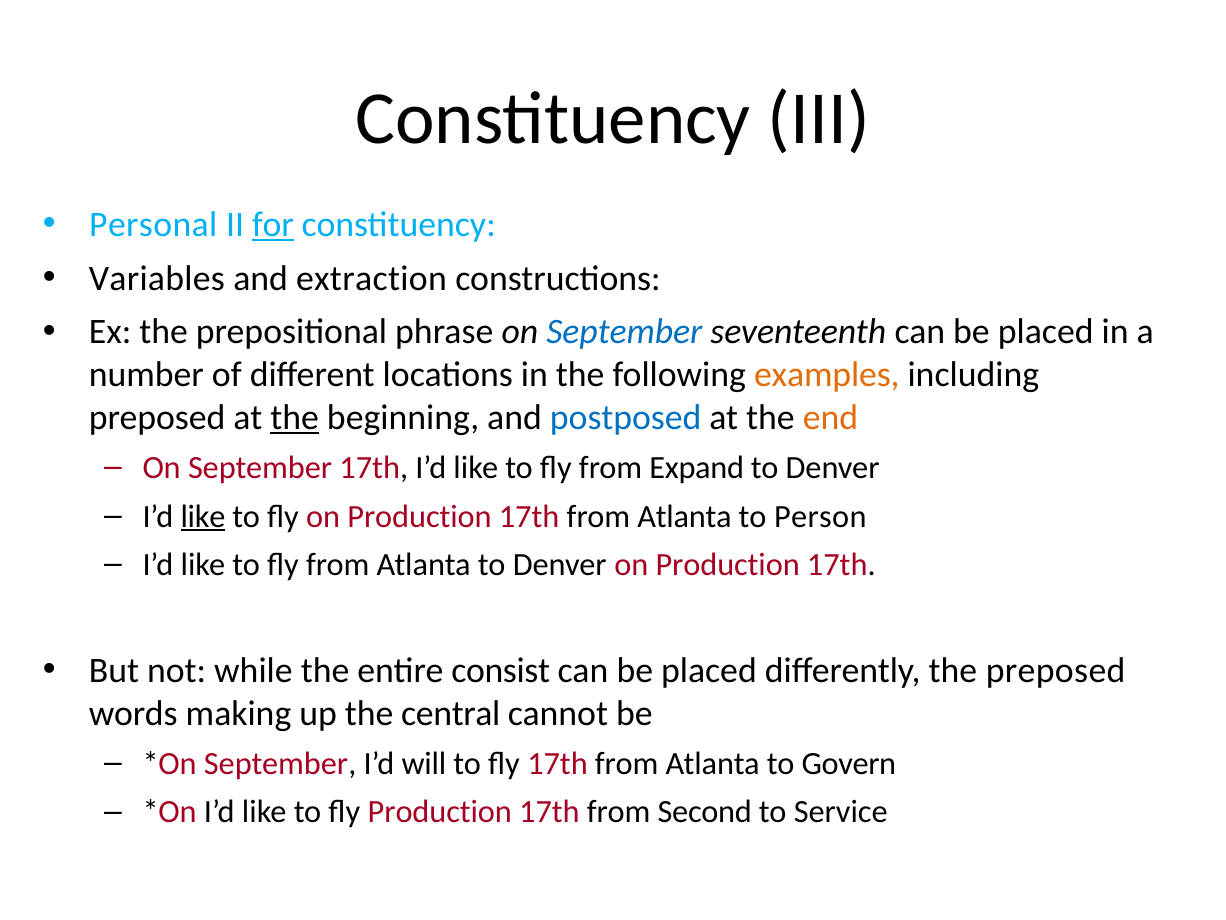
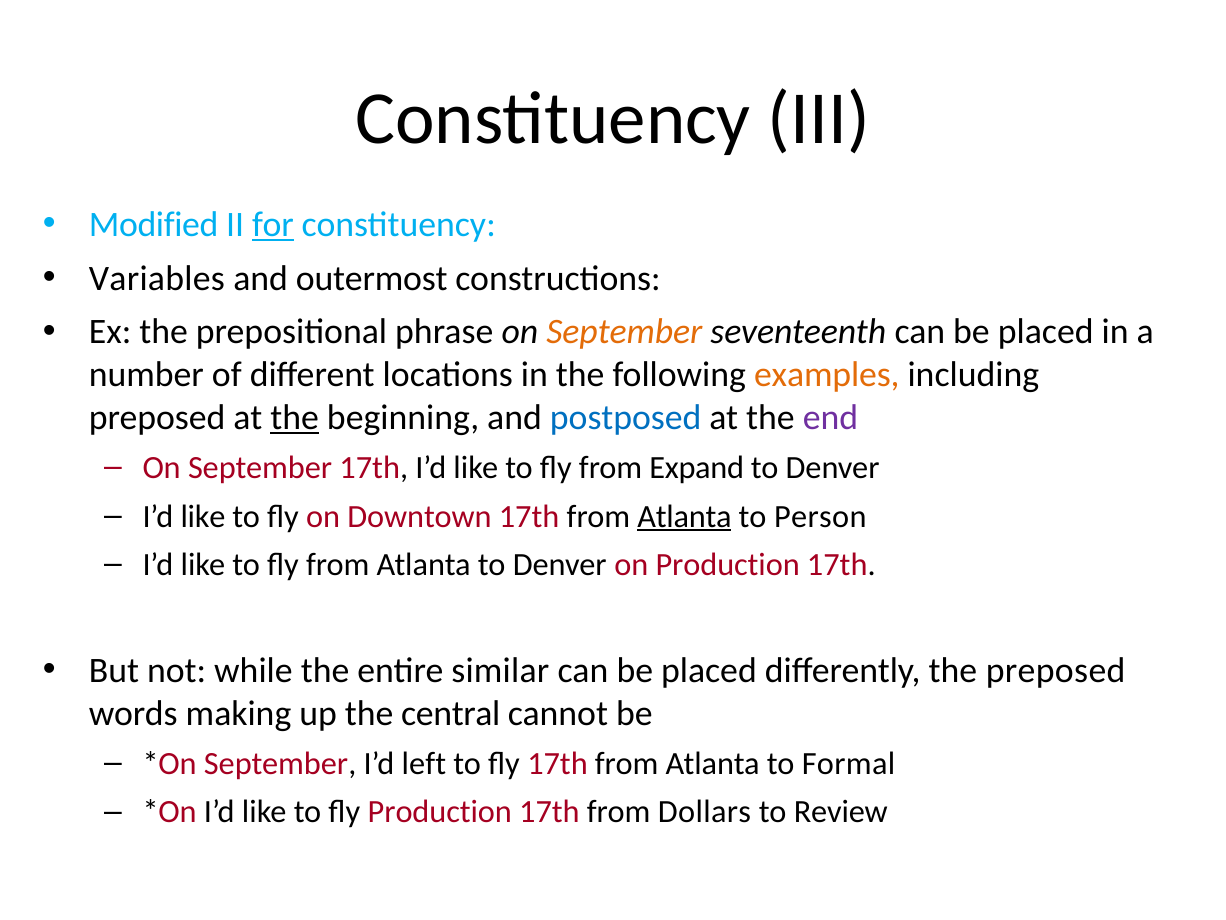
Personal: Personal -> Modified
extraction: extraction -> outermost
September at (624, 332) colour: blue -> orange
end colour: orange -> purple
like at (203, 516) underline: present -> none
fly on Production: Production -> Downtown
Atlanta at (685, 516) underline: none -> present
consist: consist -> similar
will: will -> left
Govern: Govern -> Formal
Second: Second -> Dollars
Service: Service -> Review
